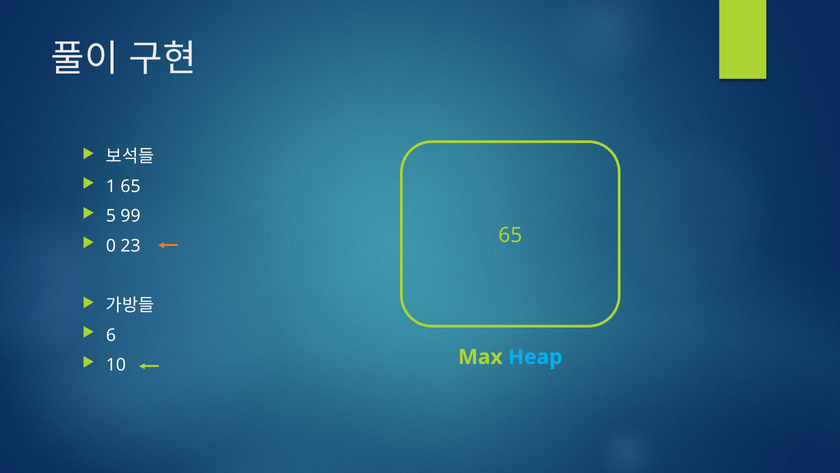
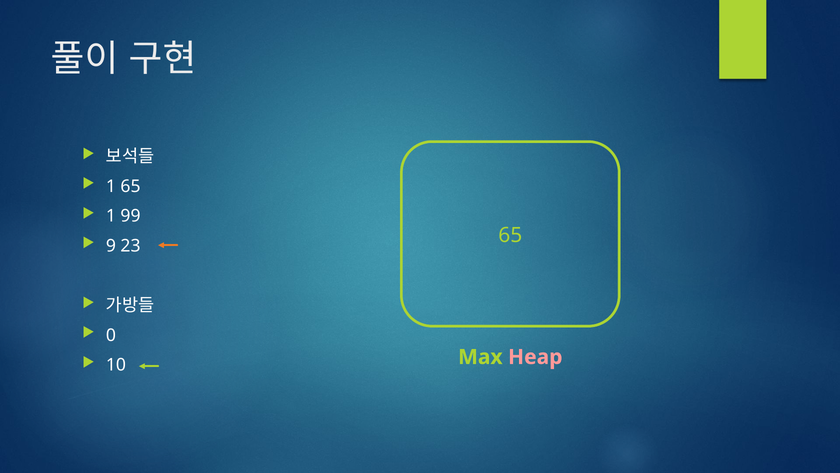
5 at (111, 216): 5 -> 1
0: 0 -> 9
6: 6 -> 0
Heap colour: light blue -> pink
